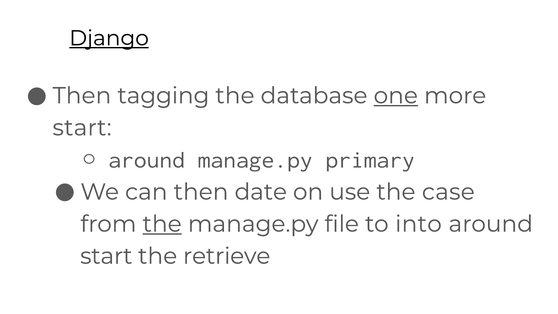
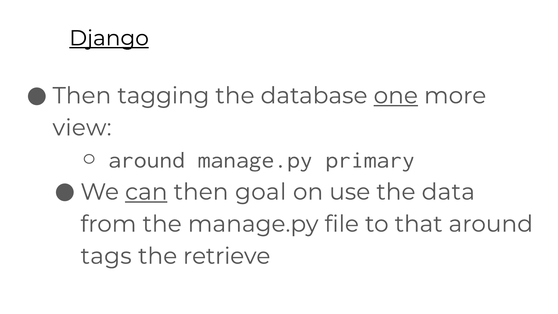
start at (82, 128): start -> view
can underline: none -> present
date: date -> goal
case: case -> data
the at (162, 224) underline: present -> none
into: into -> that
start at (106, 256): start -> tags
